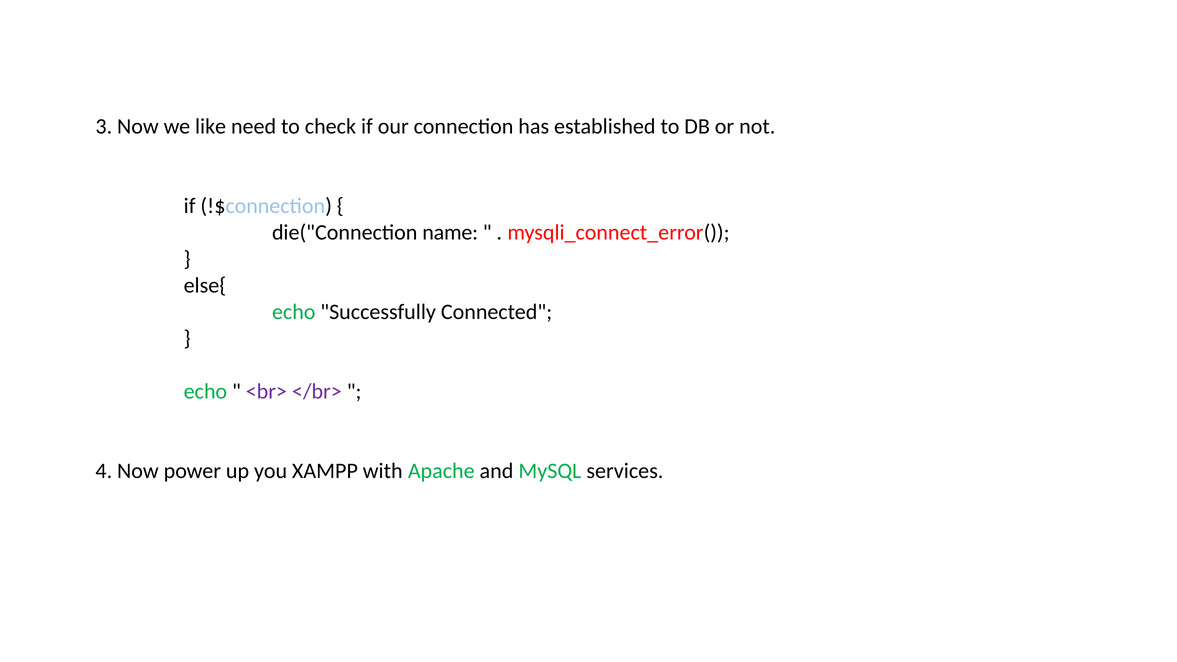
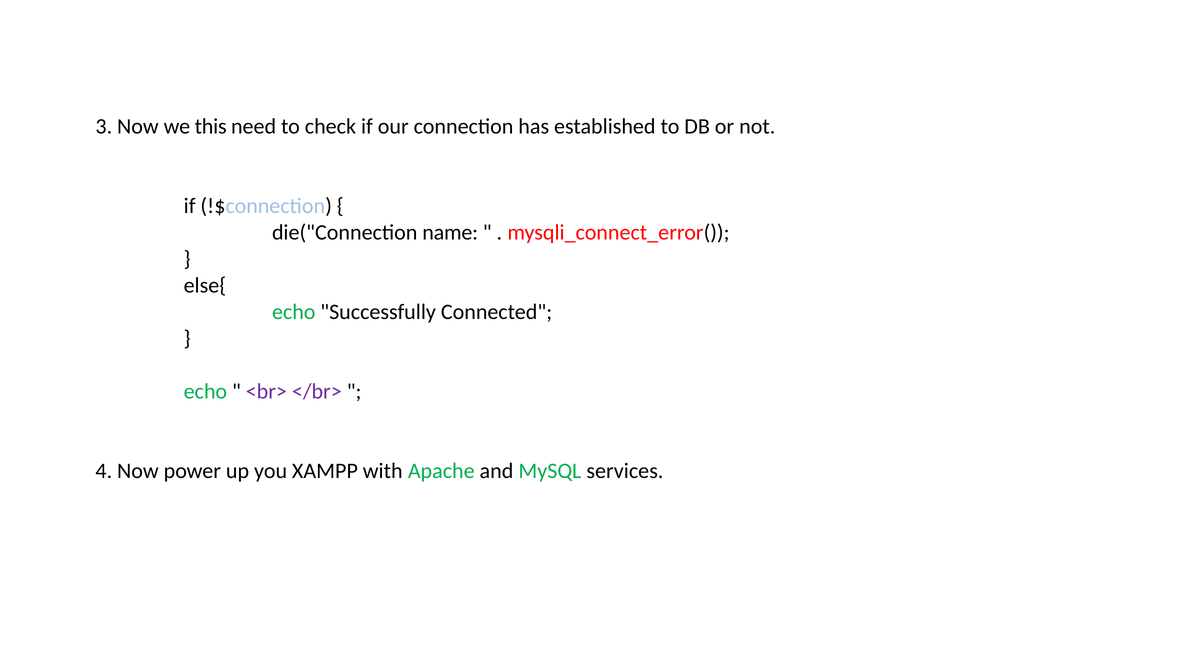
like: like -> this
